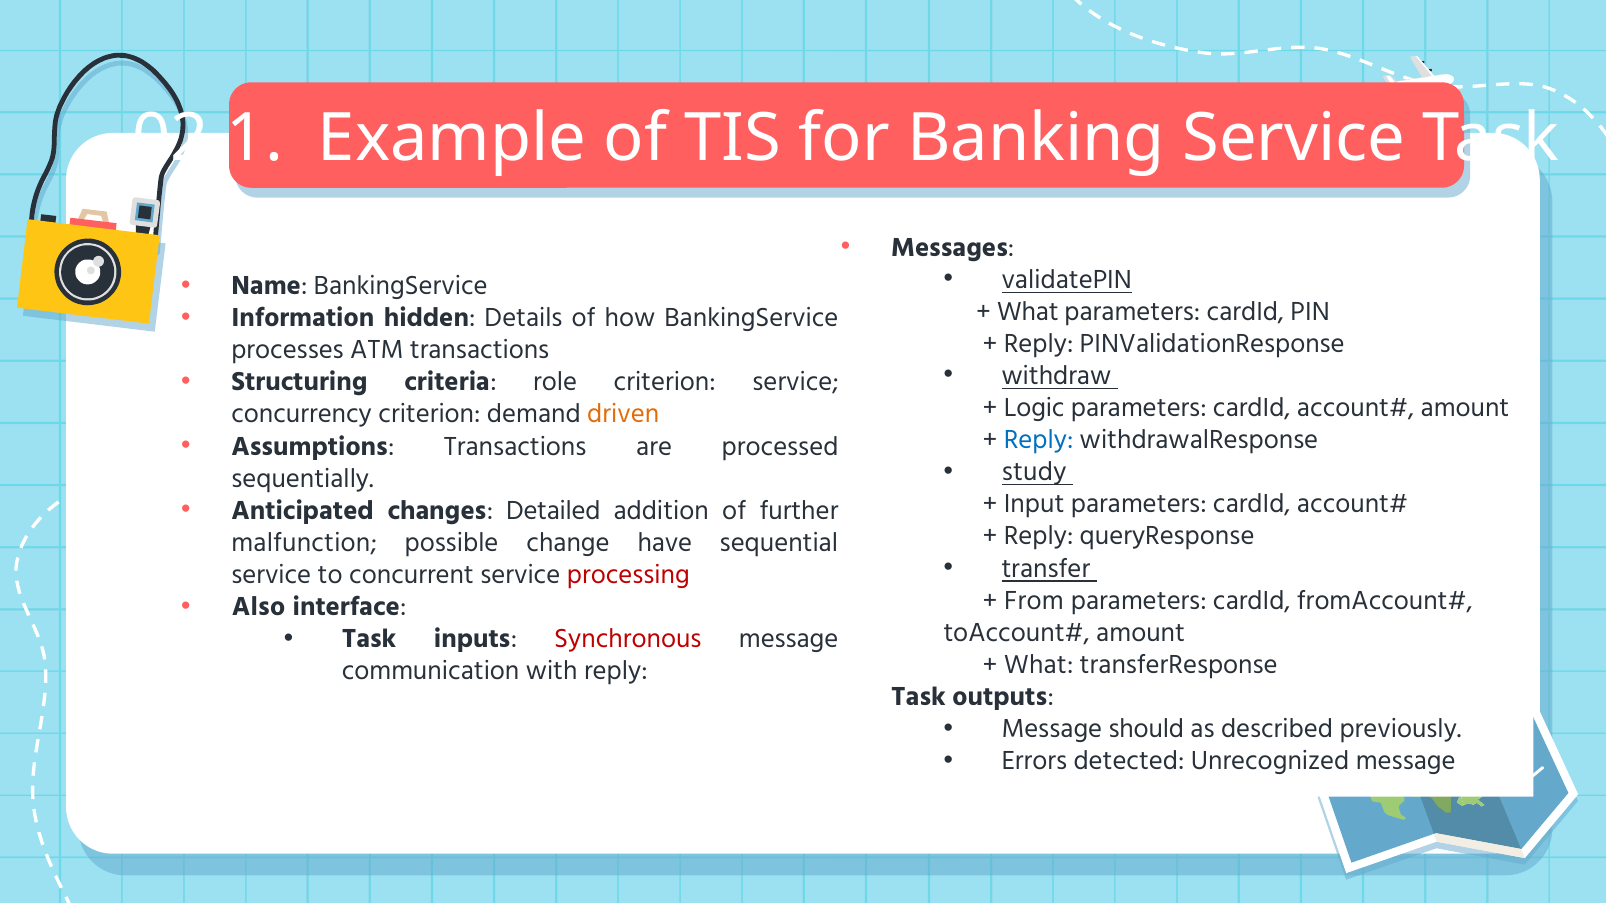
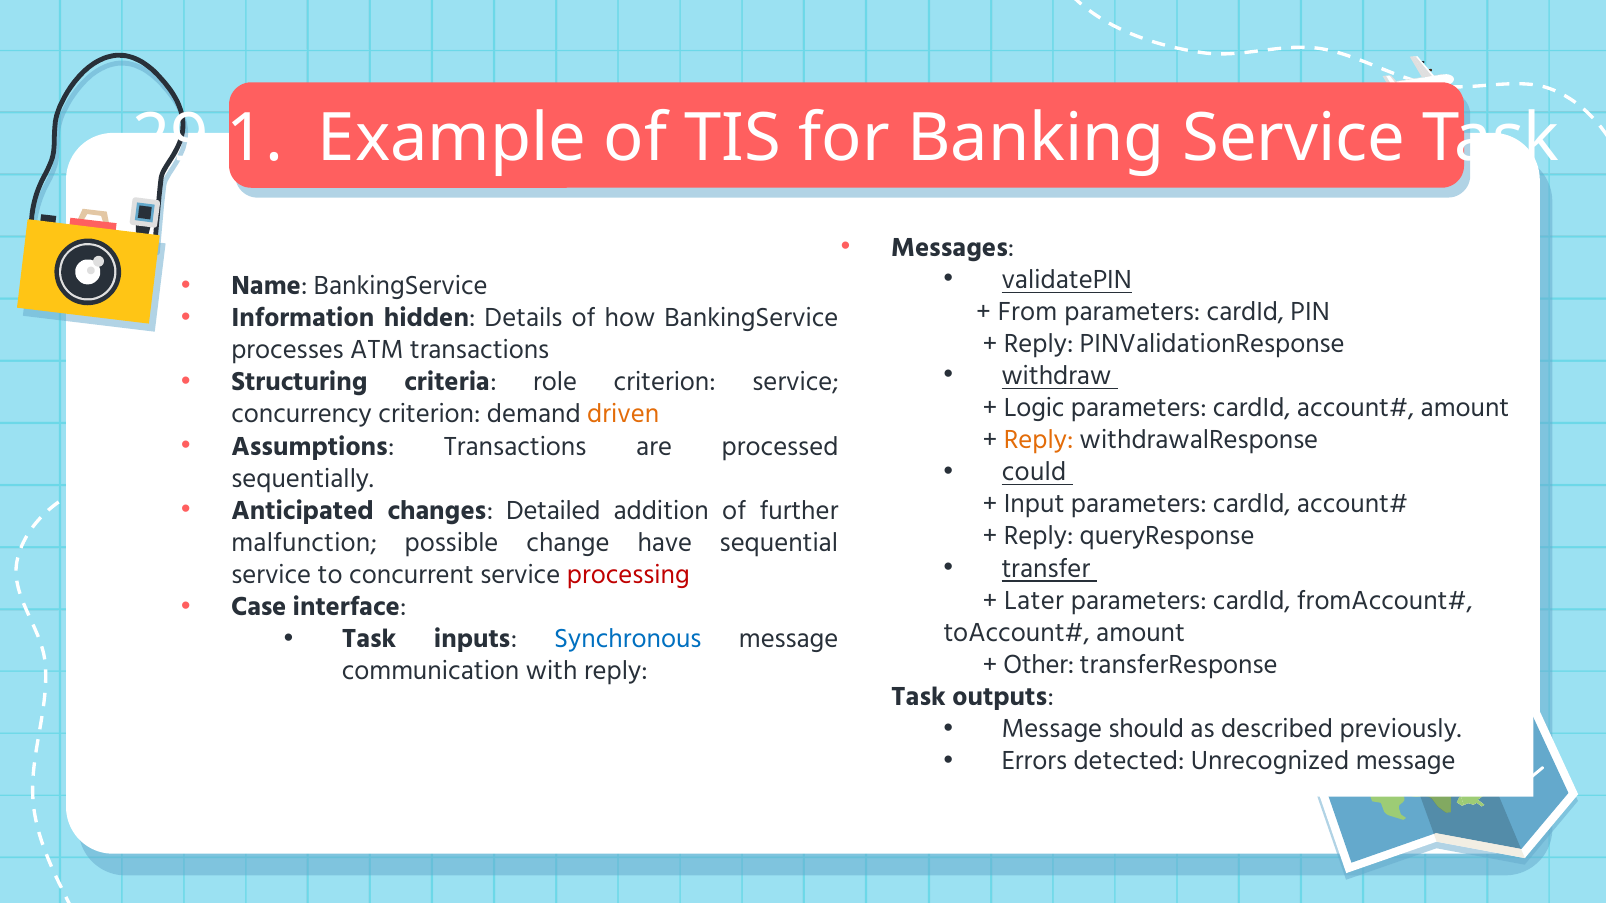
02.1: 02.1 -> 29.1
What at (1028, 312): What -> From
Reply at (1039, 440) colour: blue -> orange
study: study -> could
Also: Also -> Case
From: From -> Later
Synchronous colour: red -> blue
What at (1039, 665): What -> Other
